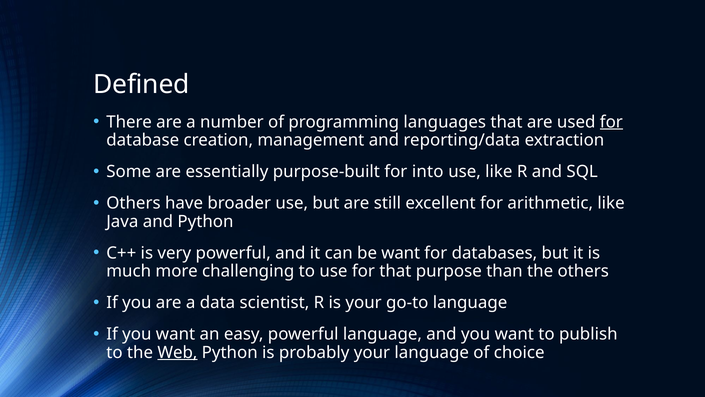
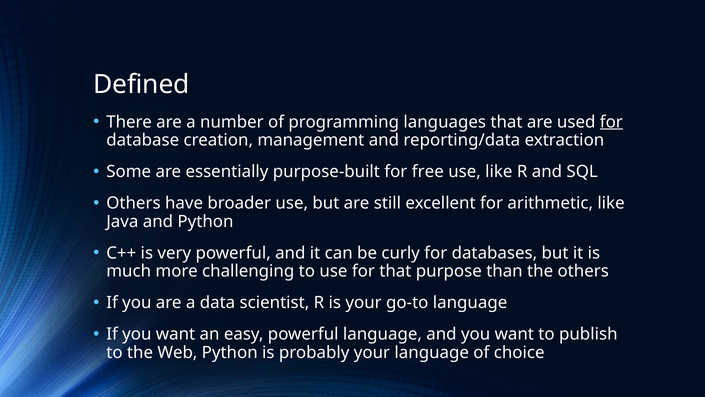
into: into -> free
be want: want -> curly
Web underline: present -> none
